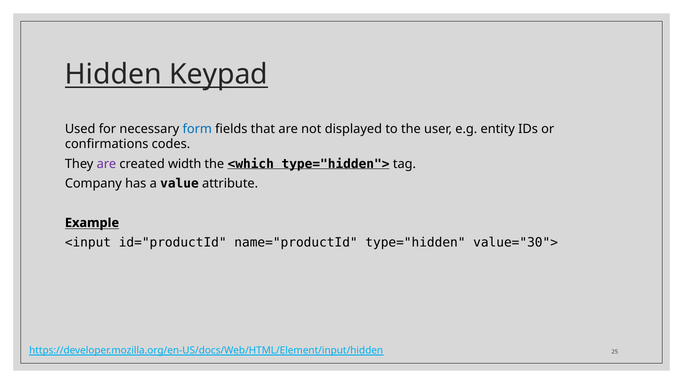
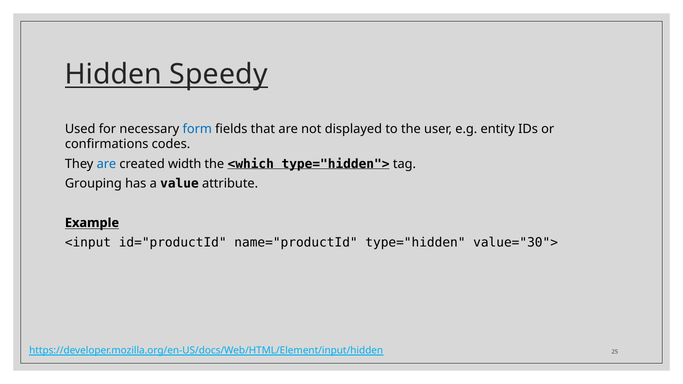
Keypad: Keypad -> Speedy
are at (106, 164) colour: purple -> blue
Company: Company -> Grouping
